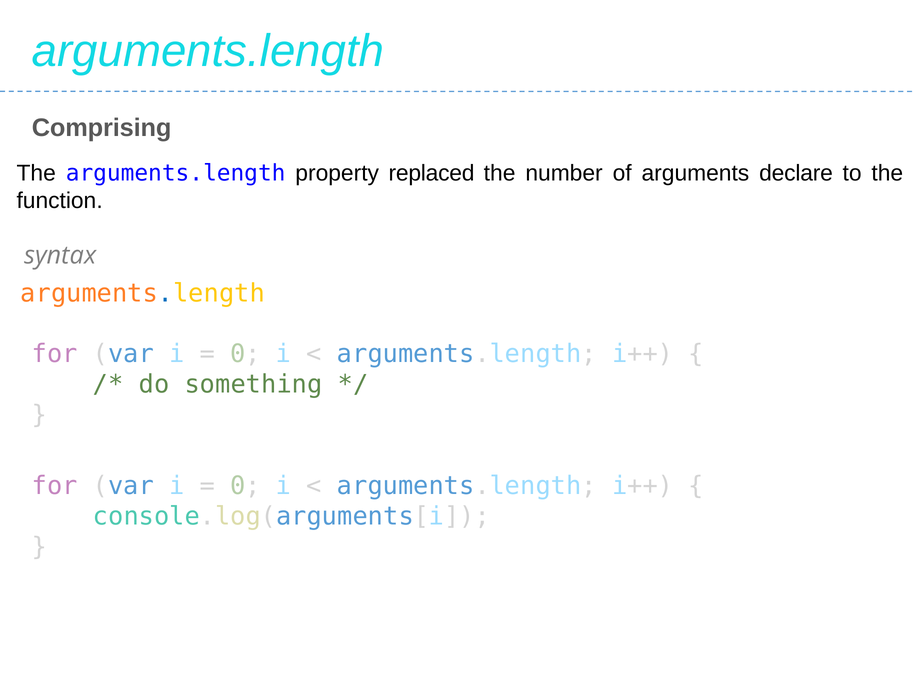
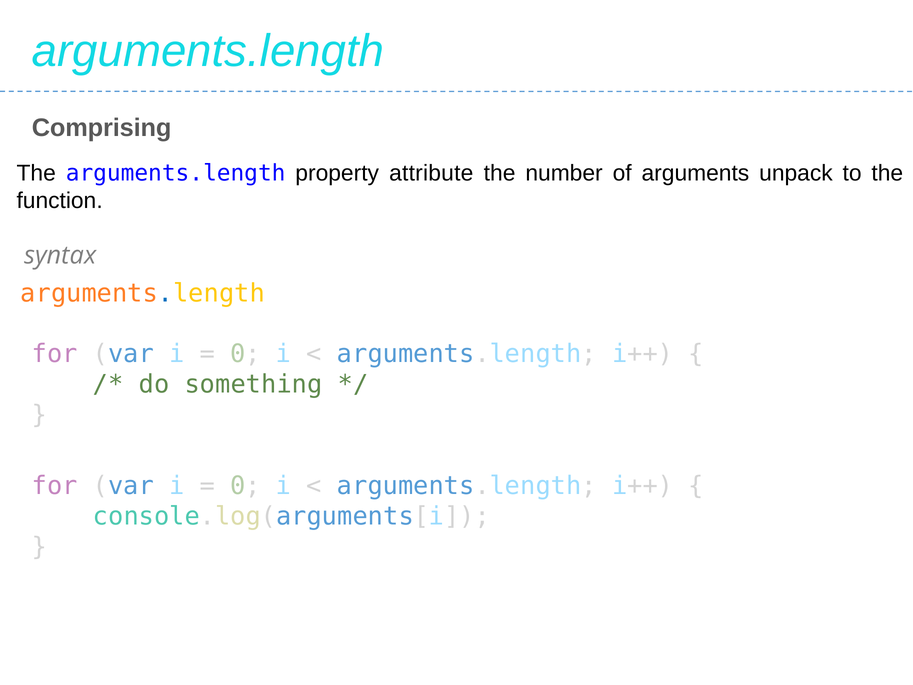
replaced: replaced -> attribute
declare: declare -> unpack
